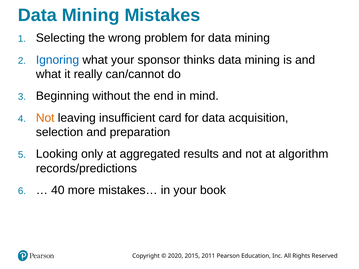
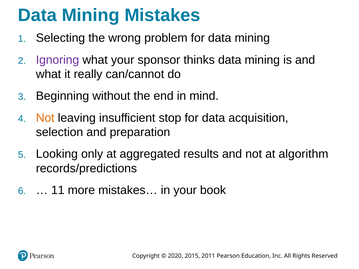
Ignoring colour: blue -> purple
card: card -> stop
40: 40 -> 11
